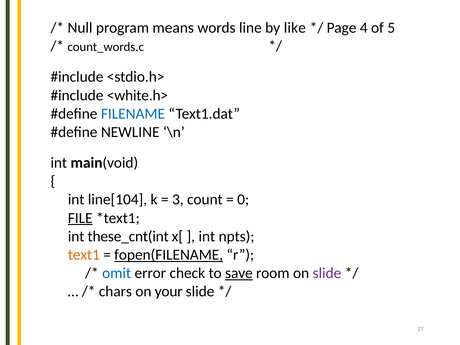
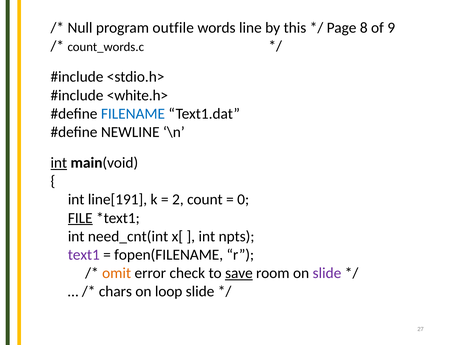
means: means -> outfile
like: like -> this
4: 4 -> 8
5: 5 -> 9
int at (59, 163) underline: none -> present
line[104: line[104 -> line[191
3: 3 -> 2
these_cnt(int: these_cnt(int -> need_cnt(int
text1 colour: orange -> purple
fopen(FILENAME underline: present -> none
omit colour: blue -> orange
your: your -> loop
